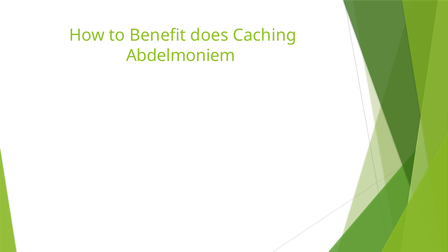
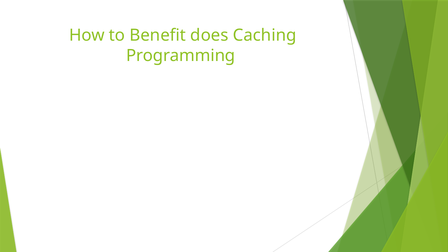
Abdelmoniem: Abdelmoniem -> Programming
